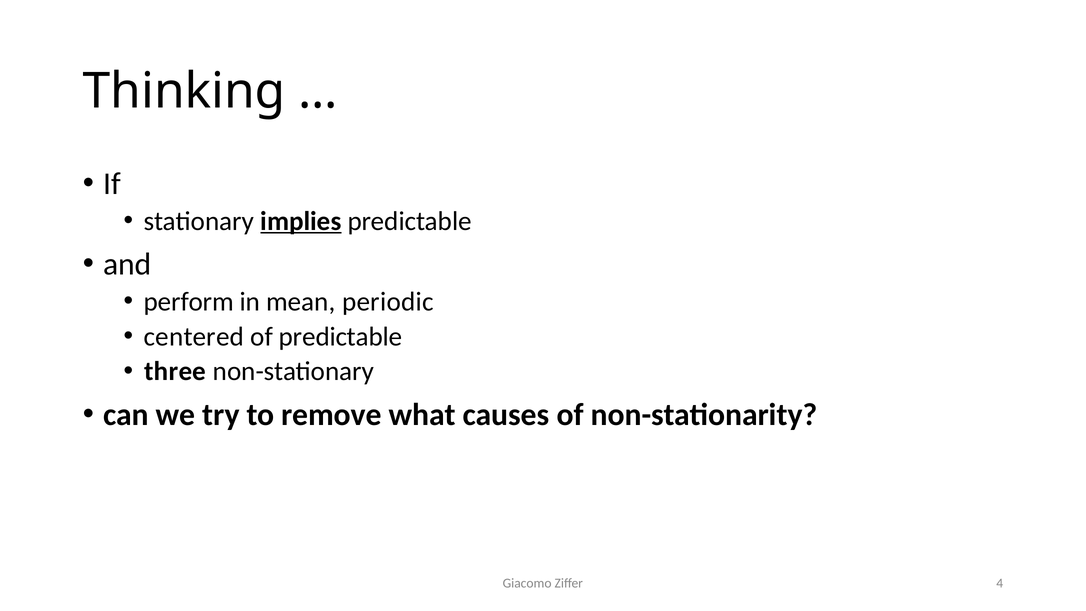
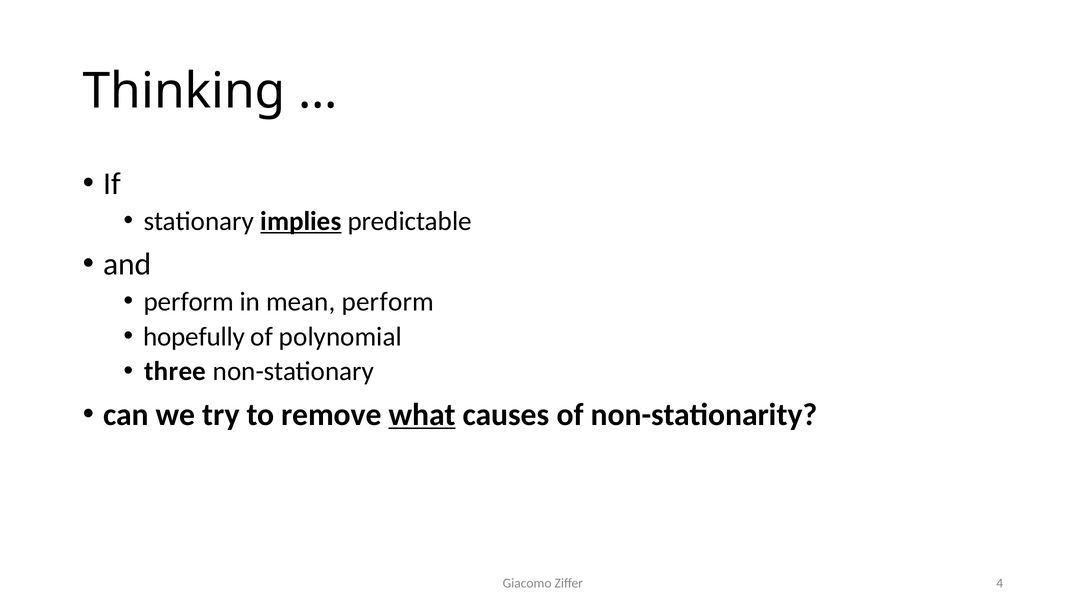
mean periodic: periodic -> perform
centered: centered -> hopefully
of predictable: predictable -> polynomial
what underline: none -> present
